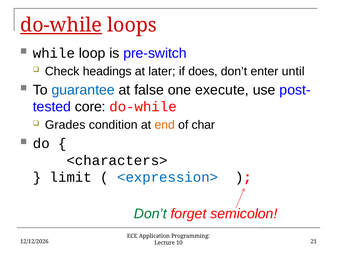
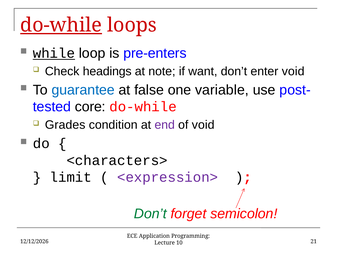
while underline: none -> present
pre-switch: pre-switch -> pre-enters
later: later -> note
does: does -> want
enter until: until -> void
execute: execute -> variable
end colour: orange -> purple
of char: char -> void
<expression> colour: blue -> purple
